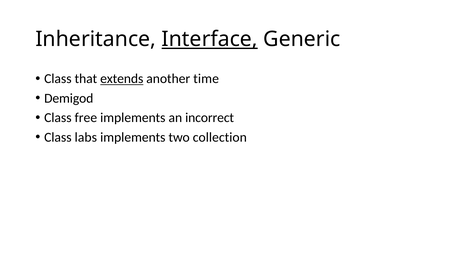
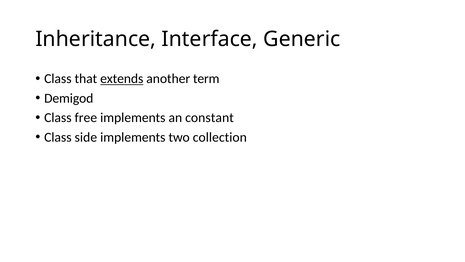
Interface underline: present -> none
time: time -> term
incorrect: incorrect -> constant
labs: labs -> side
